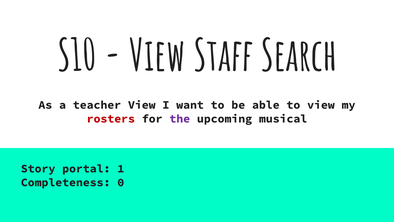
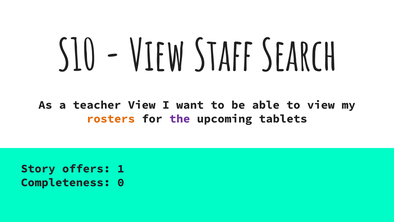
rosters colour: red -> orange
musical: musical -> tablets
portal: portal -> offers
